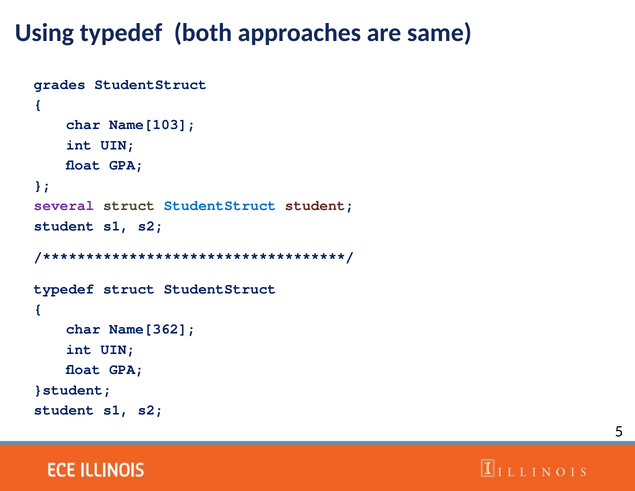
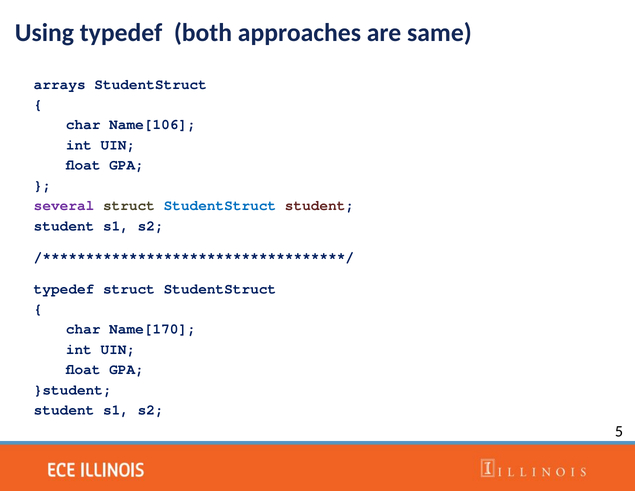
grades: grades -> arrays
Name[103: Name[103 -> Name[106
Name[362: Name[362 -> Name[170
